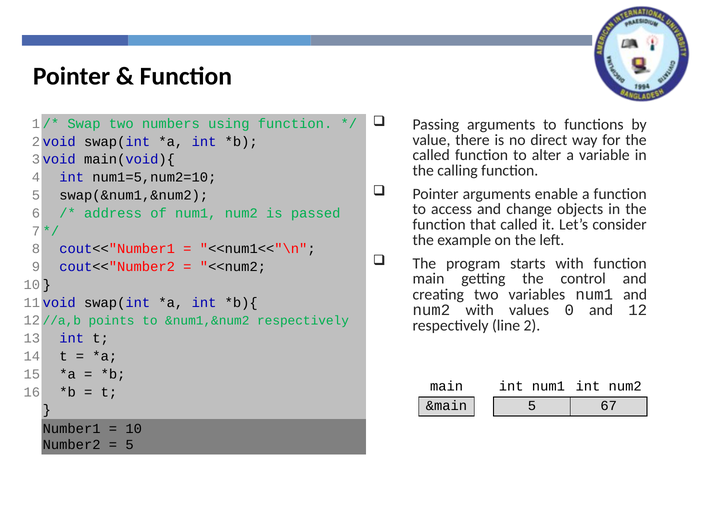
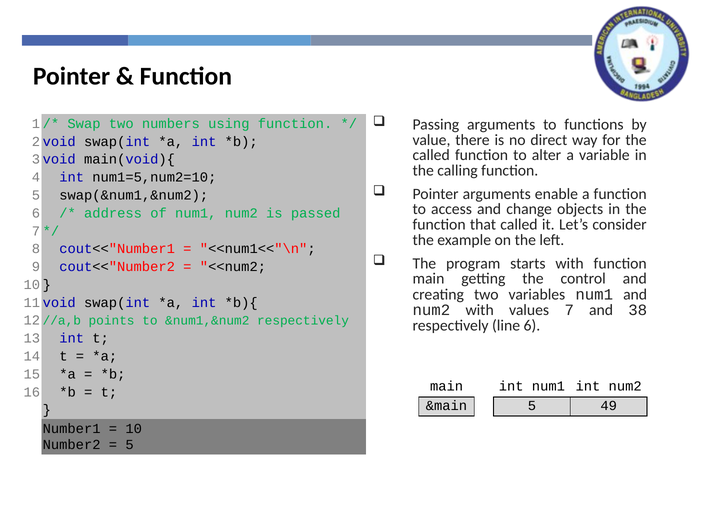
values 0: 0 -> 7
and 12: 12 -> 38
line 2: 2 -> 6
67: 67 -> 49
